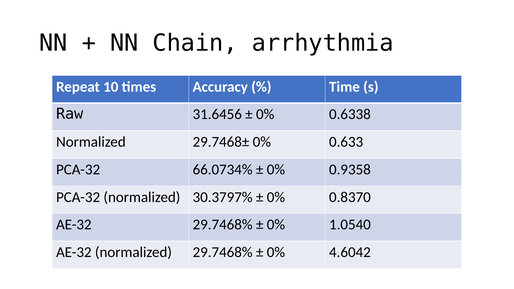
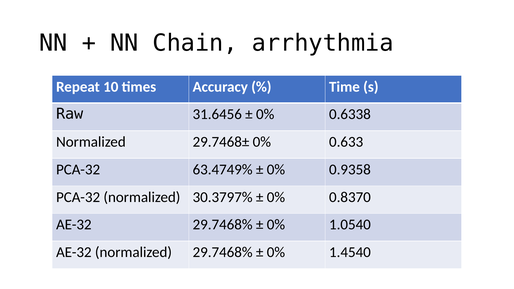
66.0734%: 66.0734% -> 63.4749%
4.6042: 4.6042 -> 1.4540
